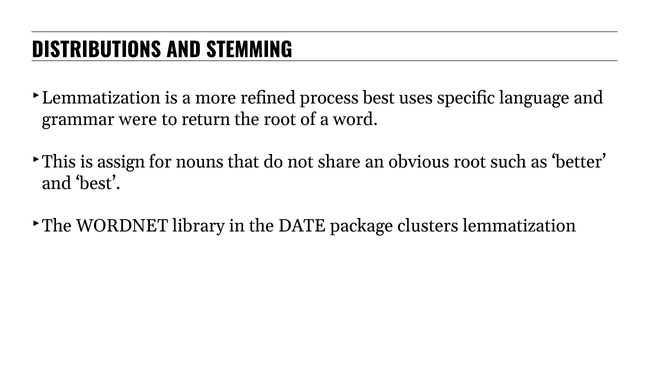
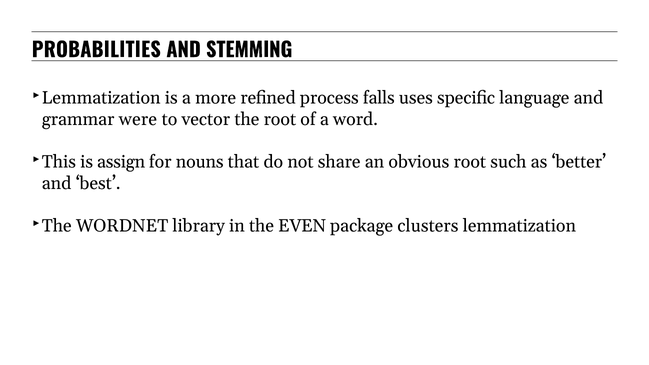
DISTRIBUTIONS: DISTRIBUTIONS -> PROBABILITIES
process best: best -> falls
return: return -> vector
DATE: DATE -> EVEN
